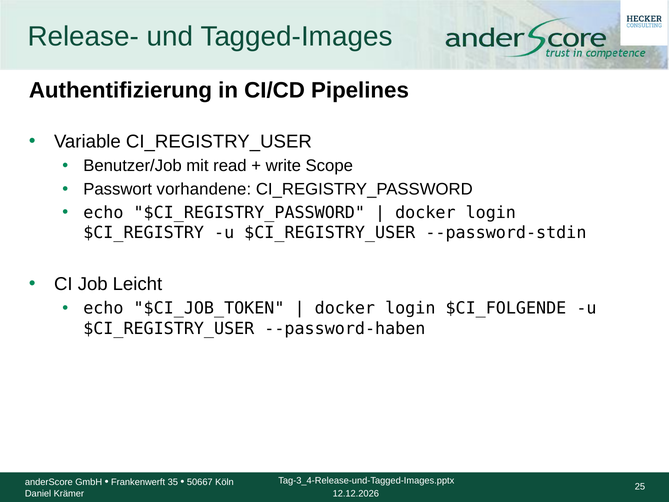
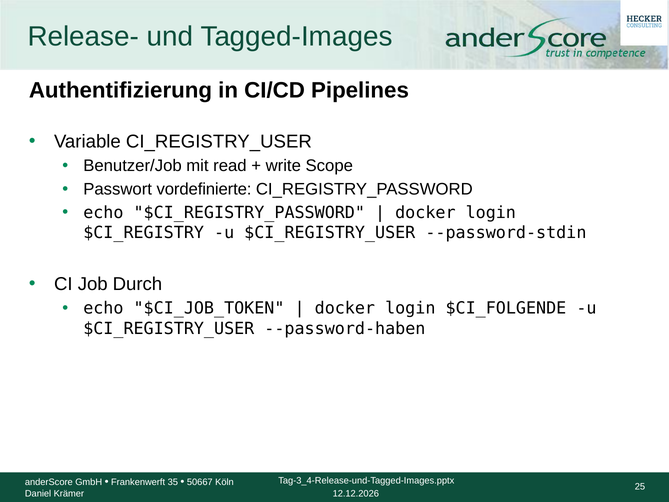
vorhandene: vorhandene -> vordefinierte
Leicht: Leicht -> Durch
